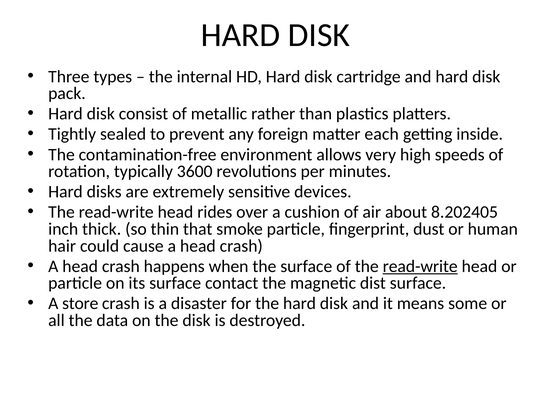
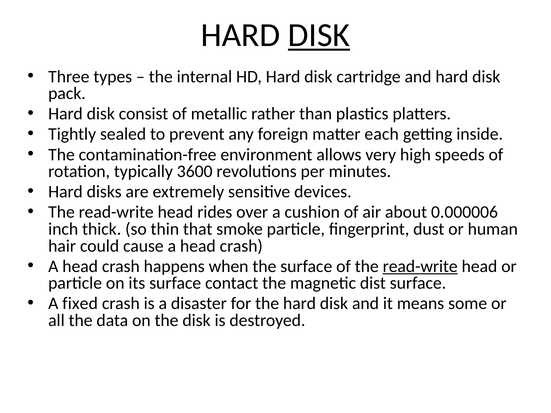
DISK at (319, 35) underline: none -> present
8.202405: 8.202405 -> 0.000006
store: store -> fixed
